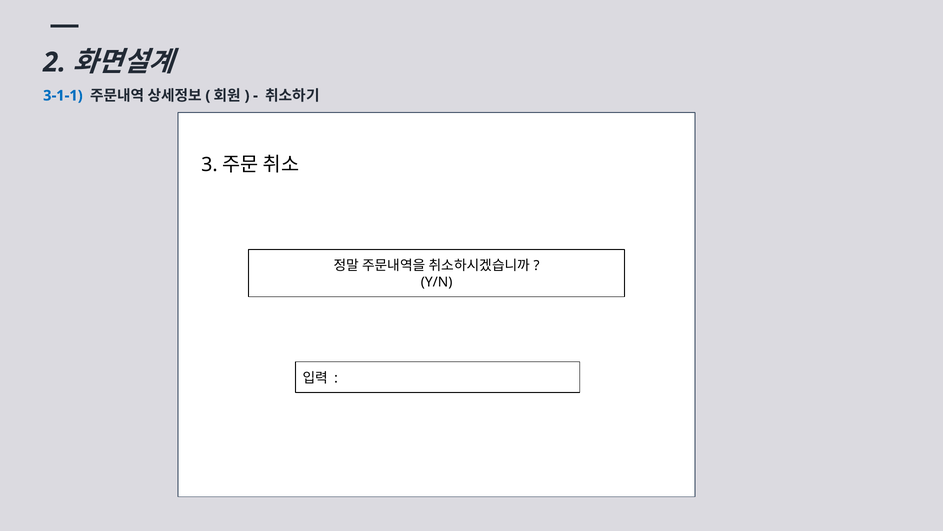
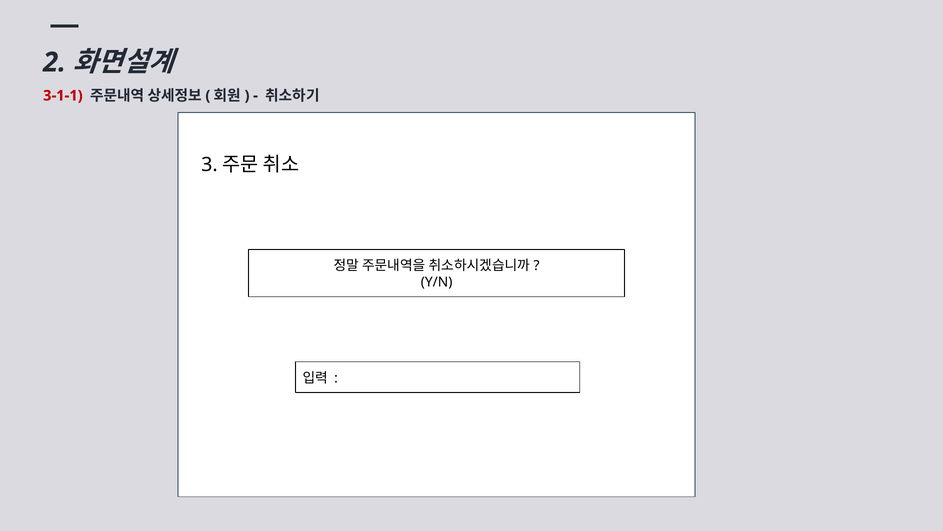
3-1-1 colour: blue -> red
